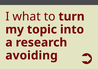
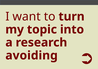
what: what -> want
